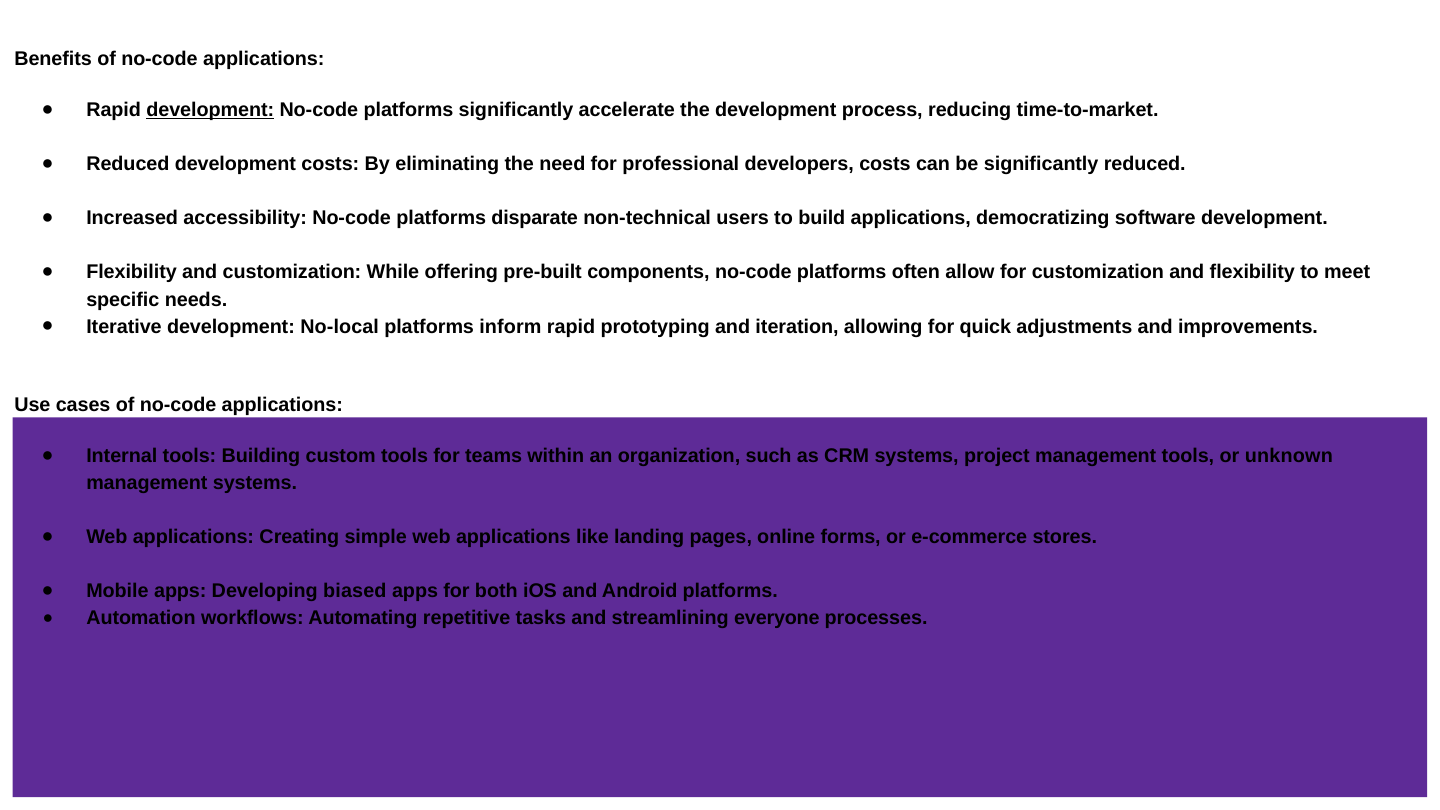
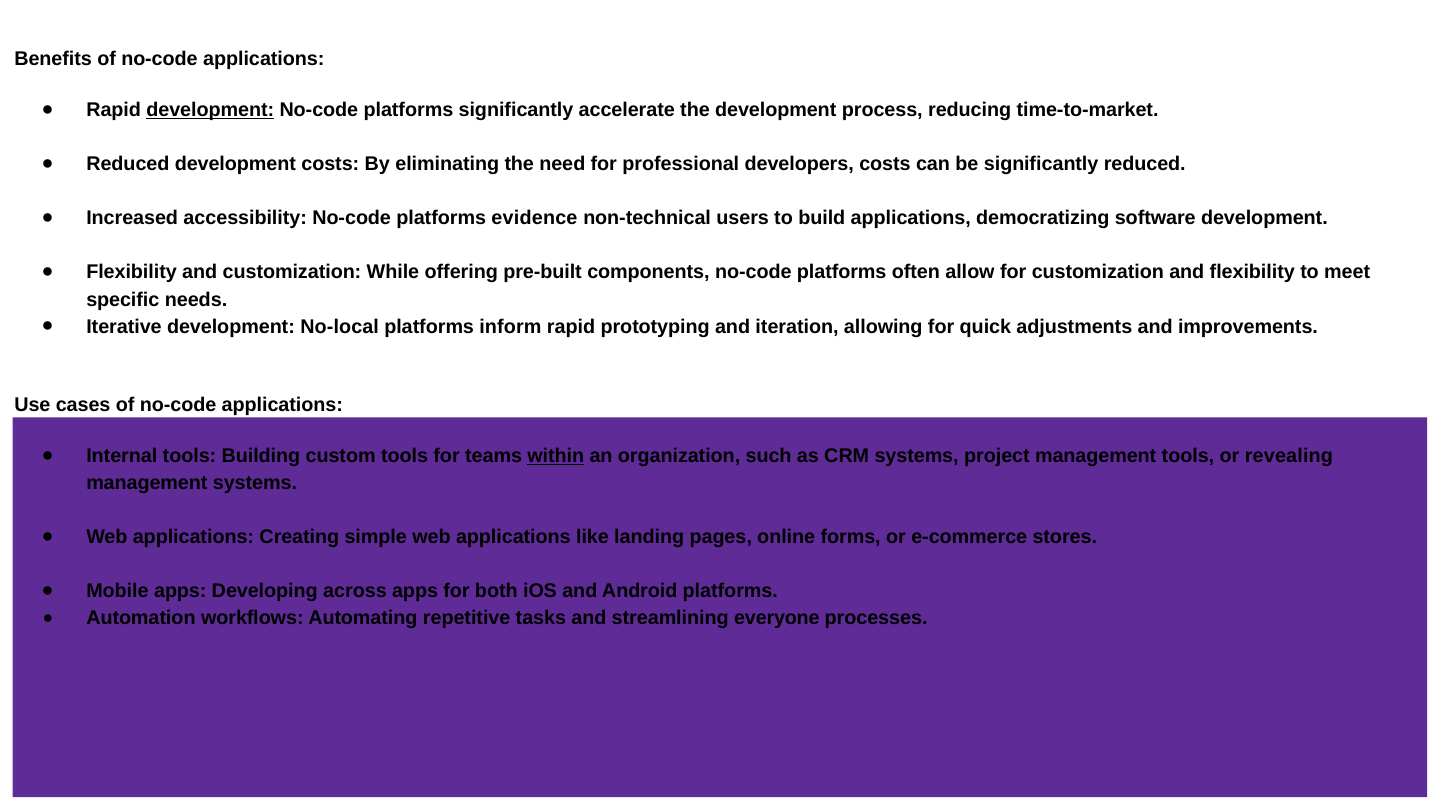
disparate: disparate -> evidence
within underline: none -> present
unknown: unknown -> revealing
biased: biased -> across
